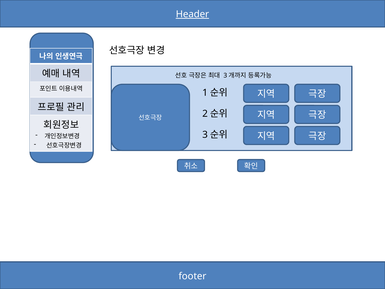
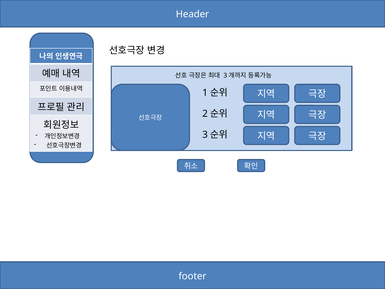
Header underline: present -> none
